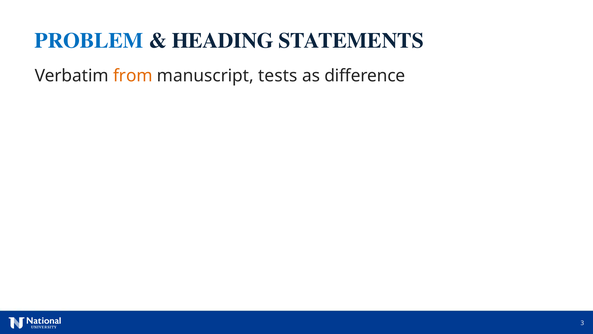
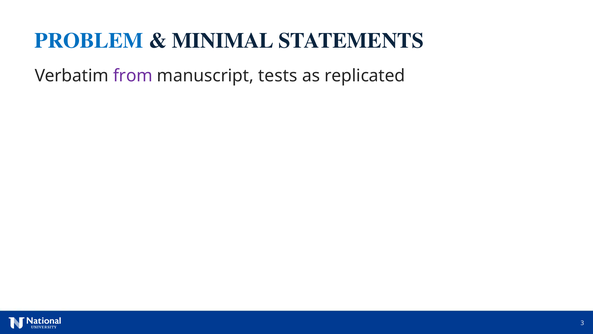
HEADING: HEADING -> MINIMAL
from colour: orange -> purple
difference: difference -> replicated
